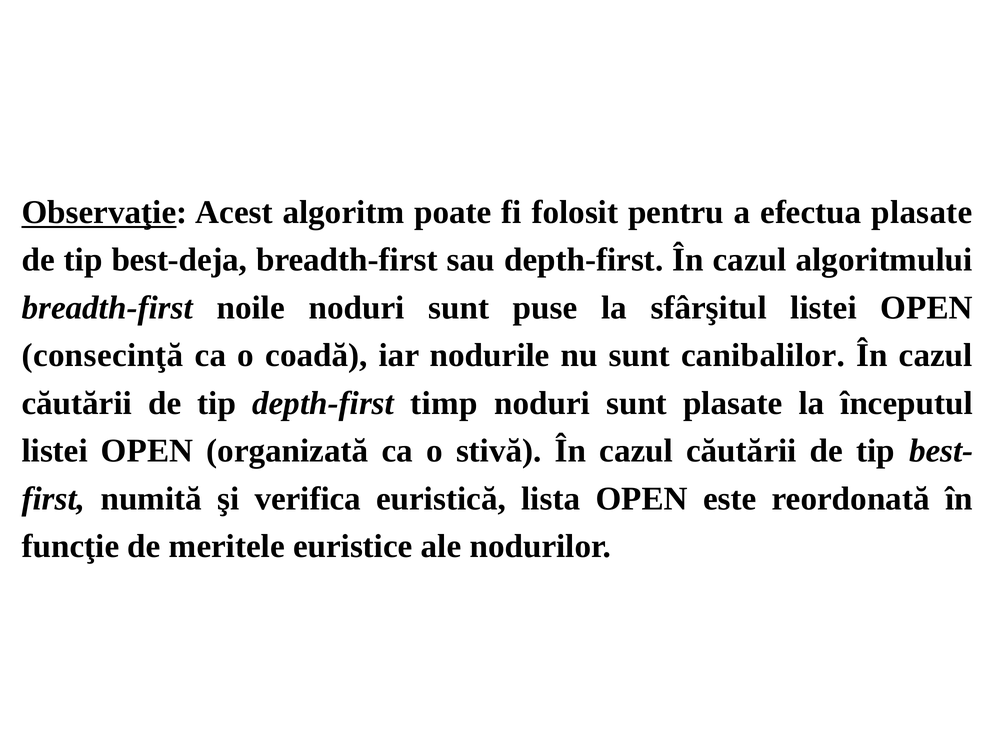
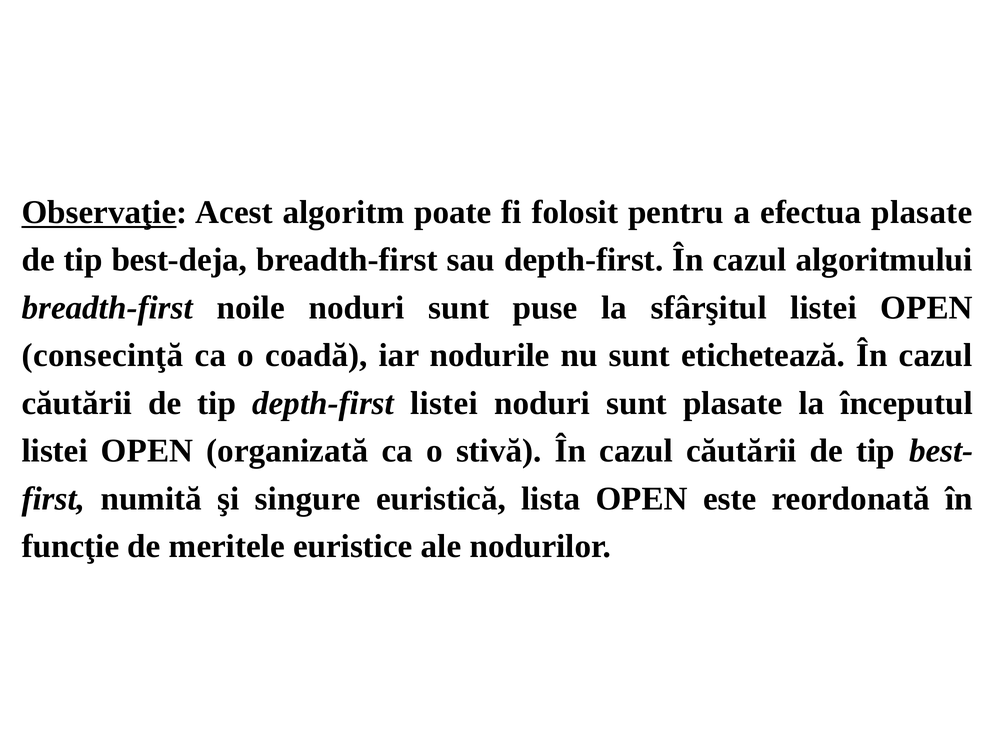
canibalilor: canibalilor -> etichetează
depth-first timp: timp -> listei
verifica: verifica -> singure
